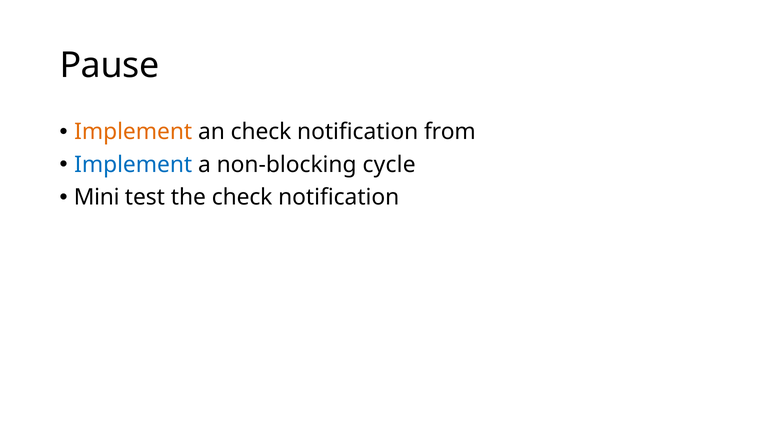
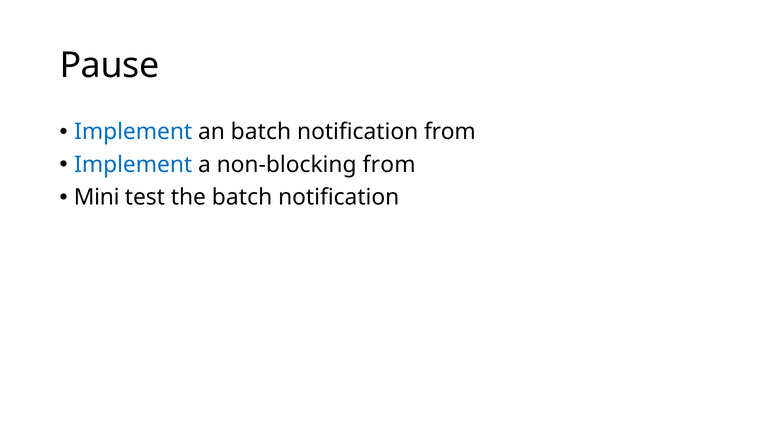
Implement at (133, 132) colour: orange -> blue
an check: check -> batch
non-blocking cycle: cycle -> from
the check: check -> batch
